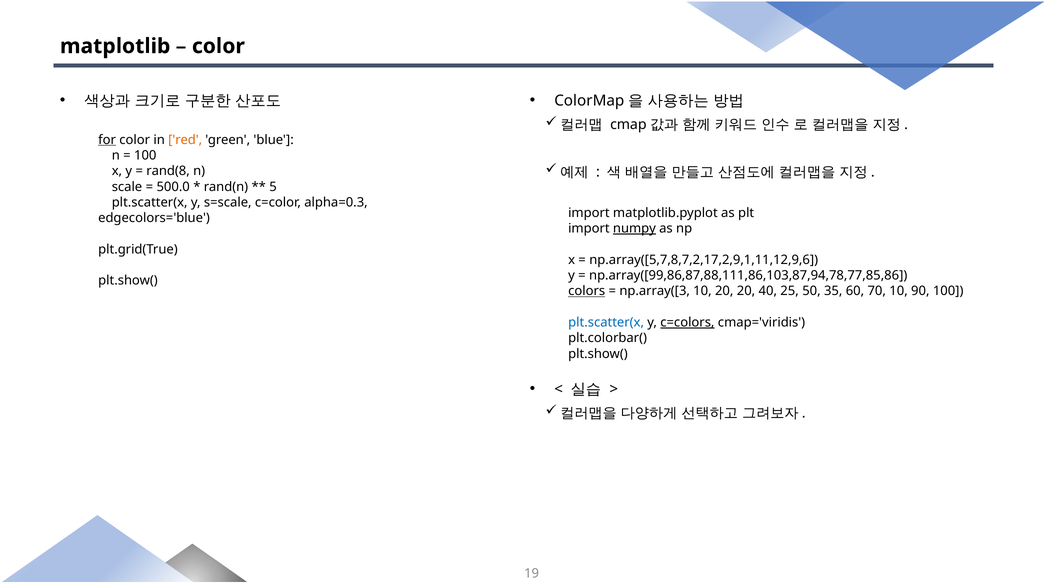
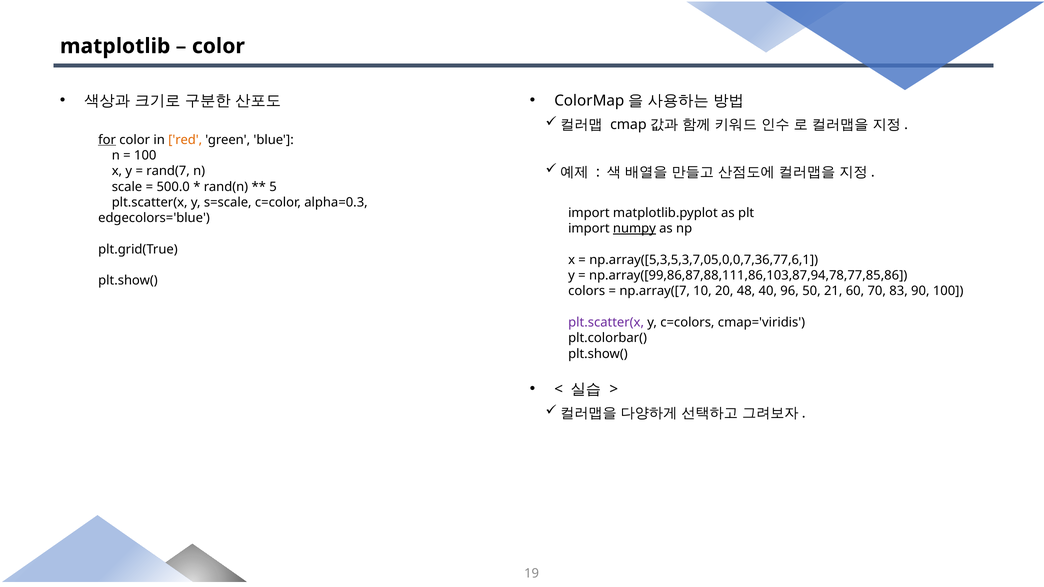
rand(8: rand(8 -> rand(7
np.array([5,7,8,7,2,17,2,9,1,11,12,9,6: np.array([5,7,8,7,2,17,2,9,1,11,12,9,6 -> np.array([5,3,5,3,7,05,0,0,7,36,77,6,1
colors underline: present -> none
np.array([3: np.array([3 -> np.array([7
20 20: 20 -> 48
25: 25 -> 96
35: 35 -> 21
70 10: 10 -> 83
plt.scatter(x at (606, 323) colour: blue -> purple
c=colors underline: present -> none
